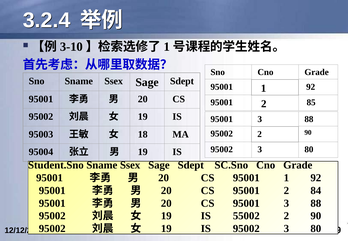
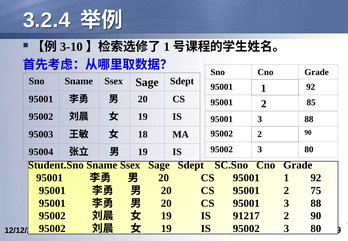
84: 84 -> 75
55002: 55002 -> 91217
